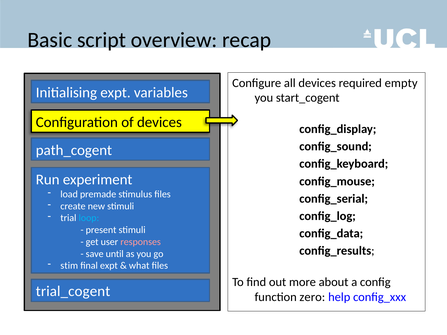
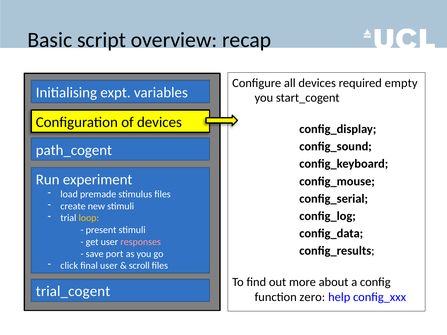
loop colour: light blue -> yellow
until: until -> port
stim: stim -> click
final expt: expt -> user
what: what -> scroll
